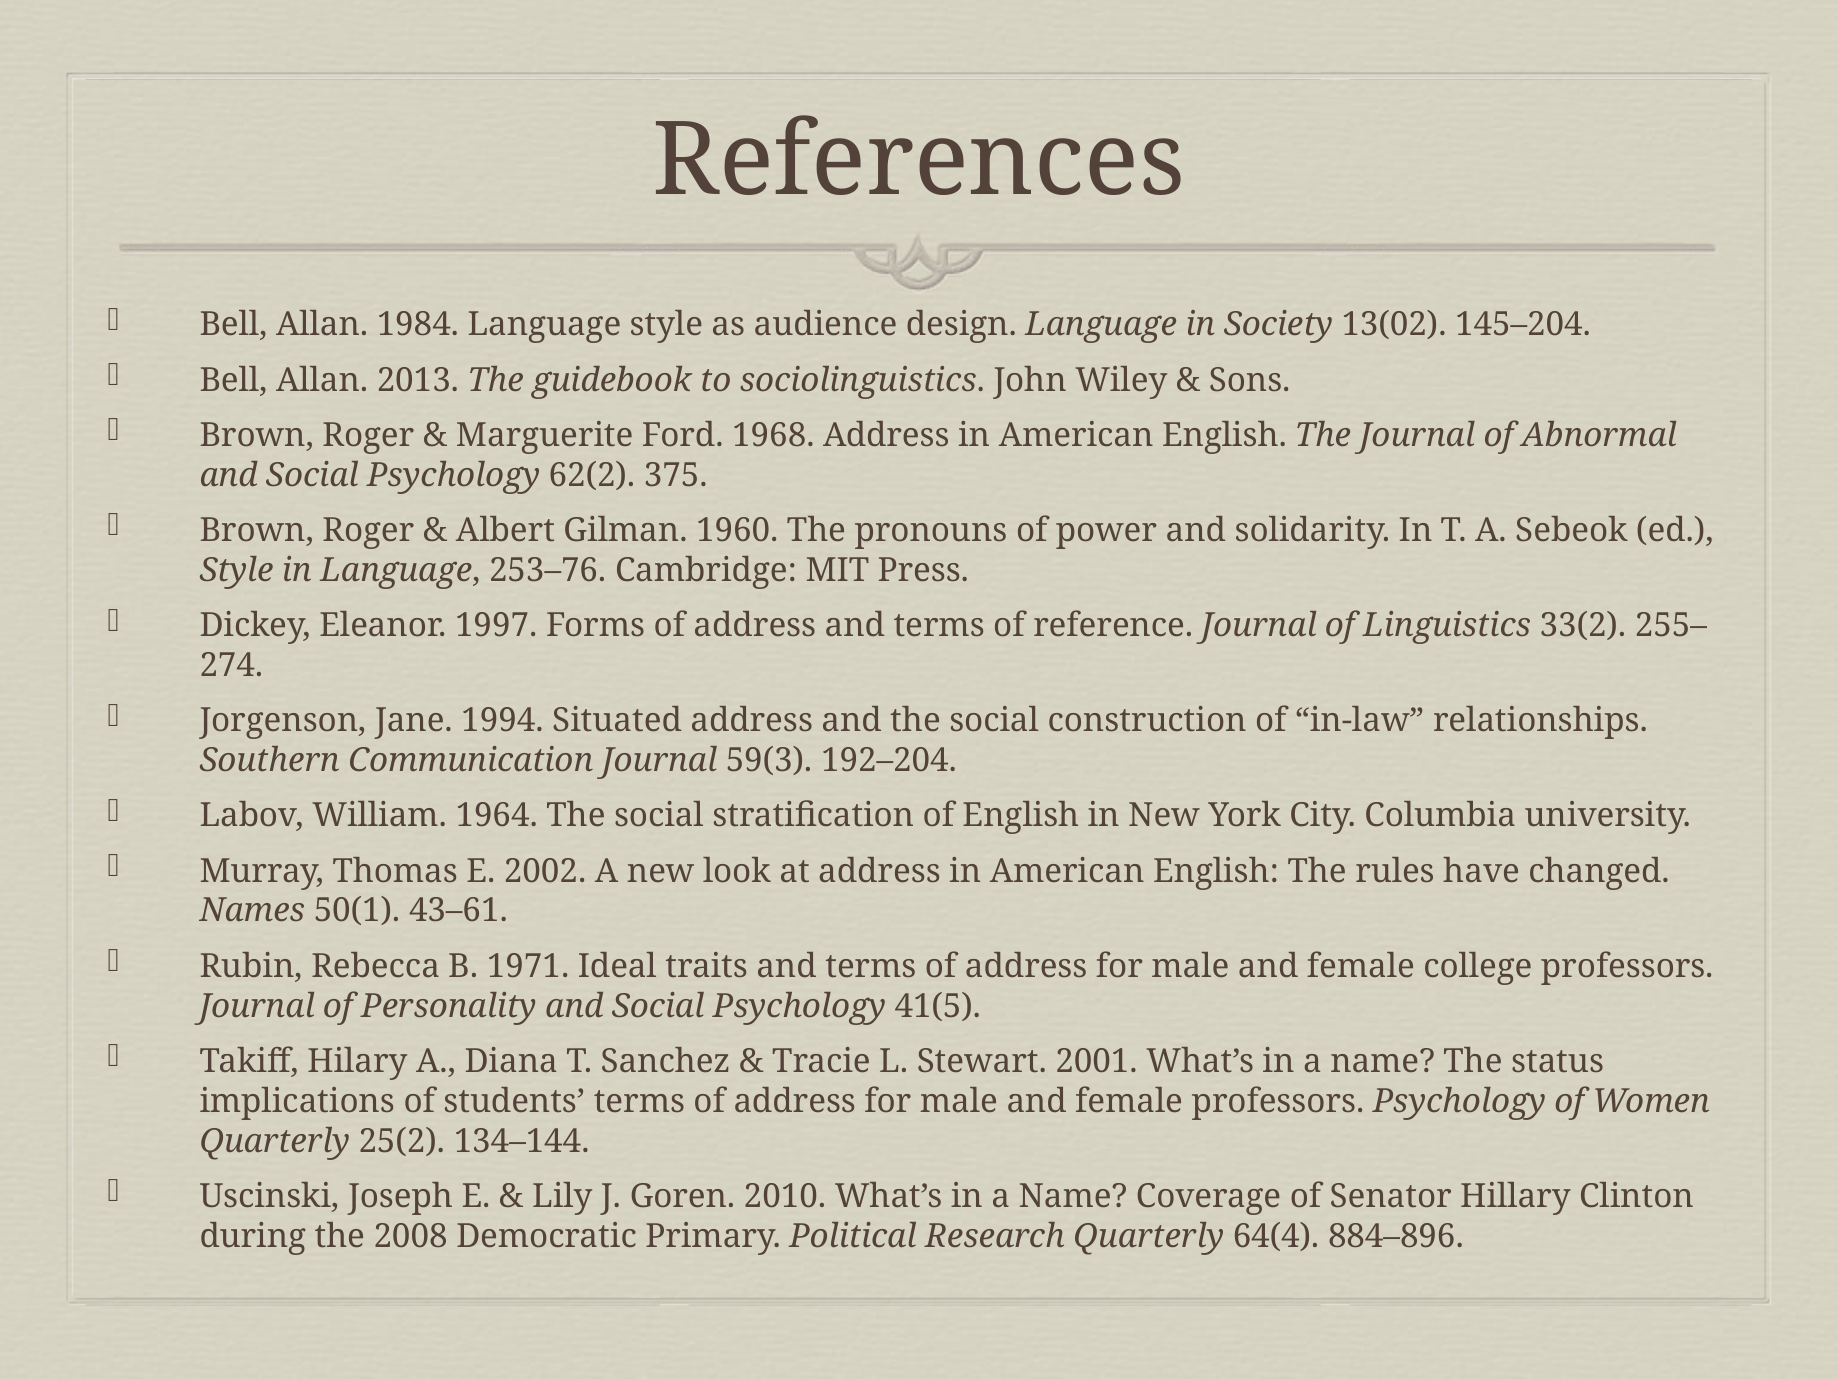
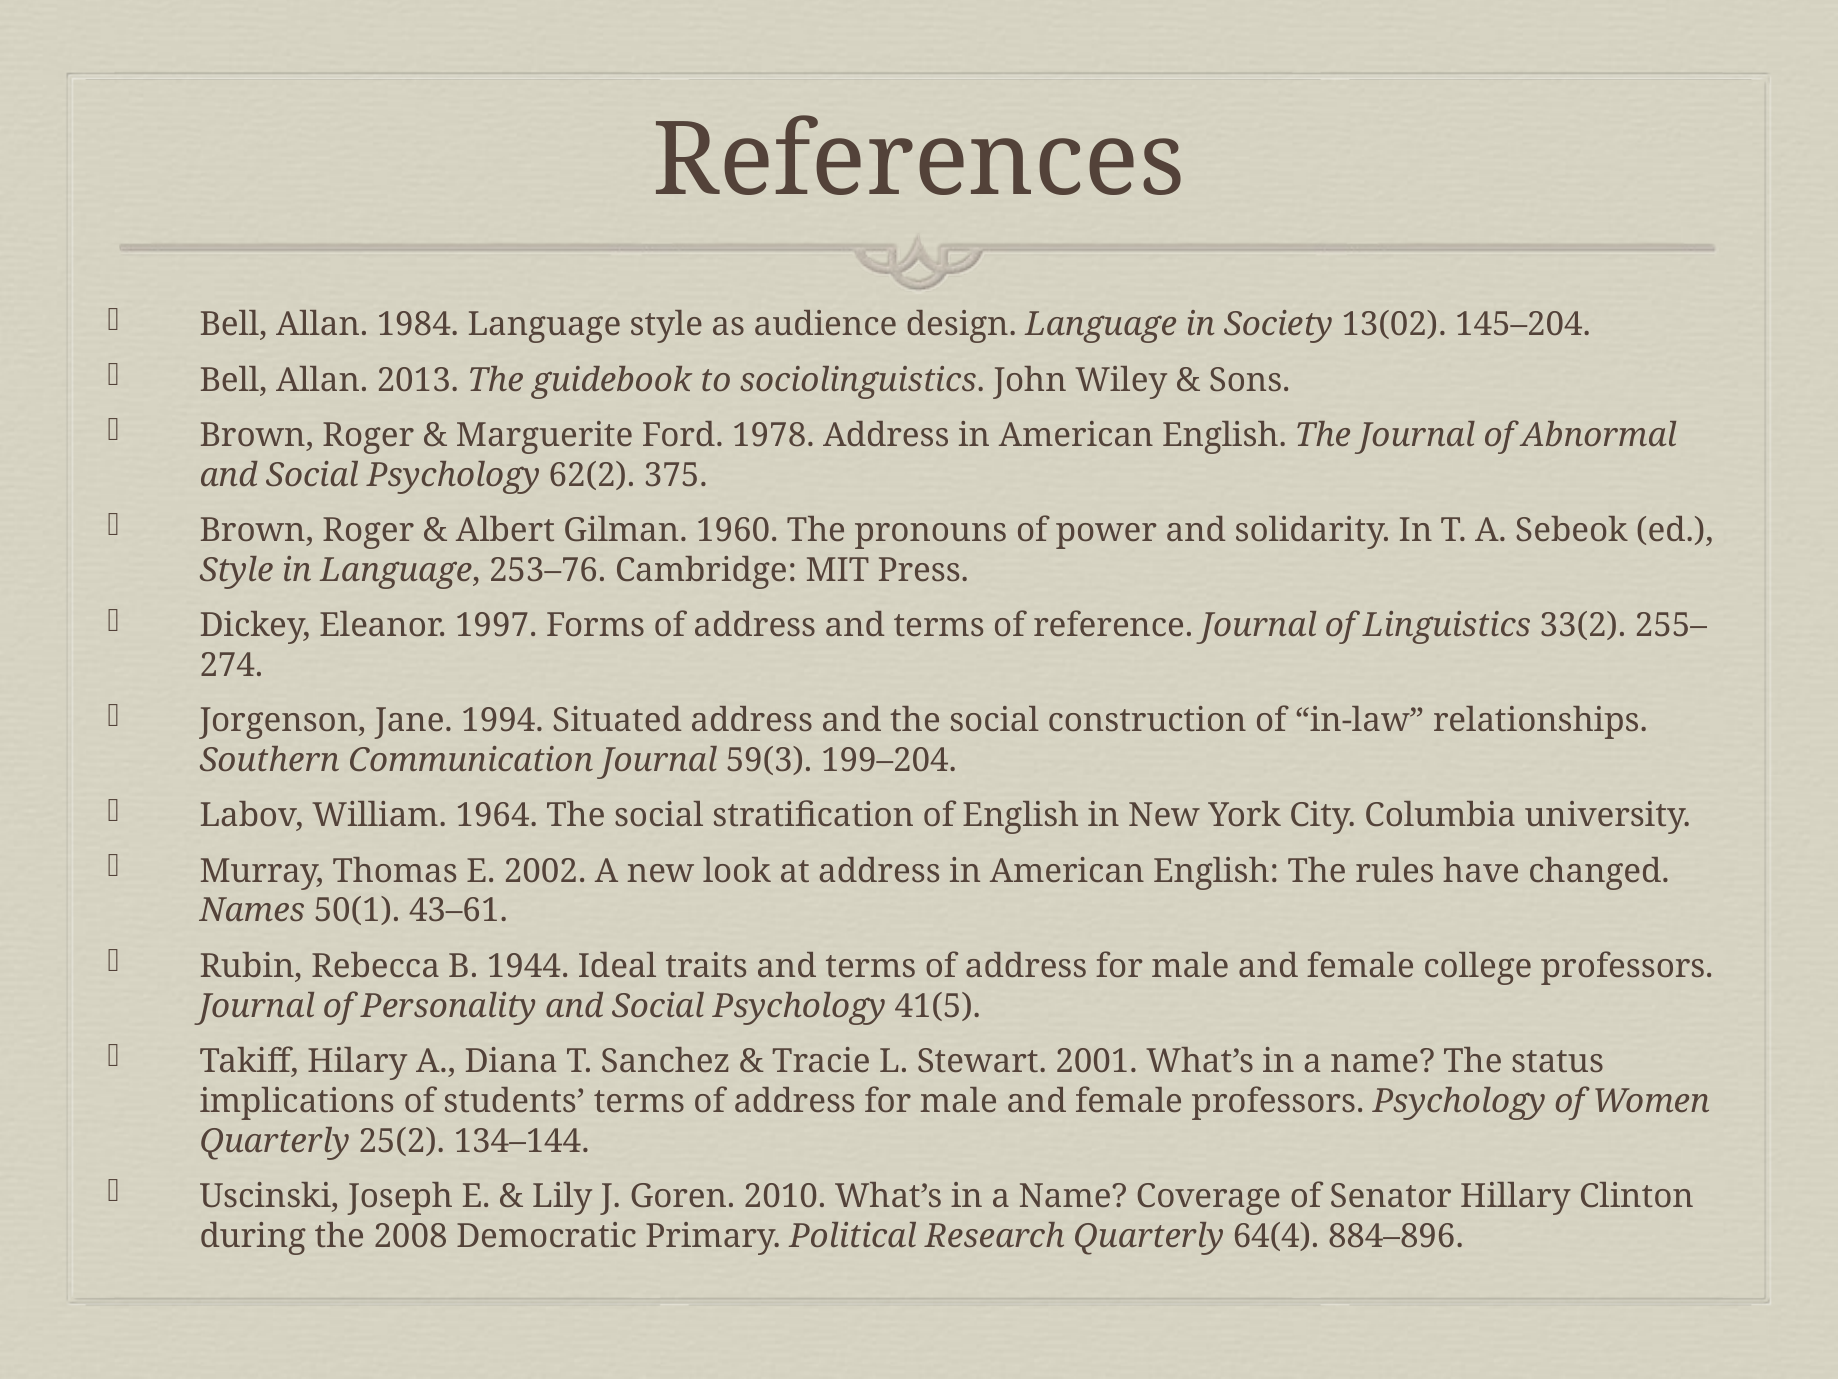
1968: 1968 -> 1978
192–204: 192–204 -> 199–204
1971: 1971 -> 1944
